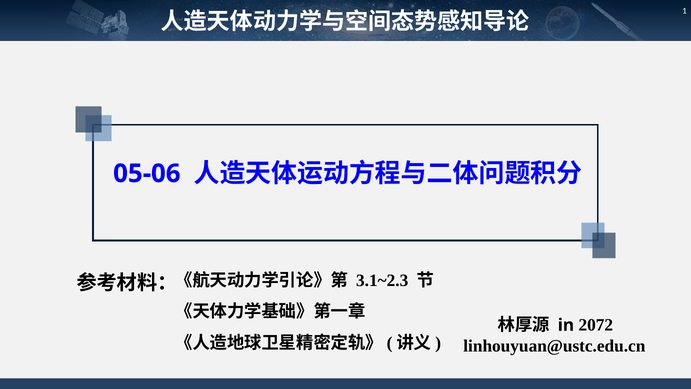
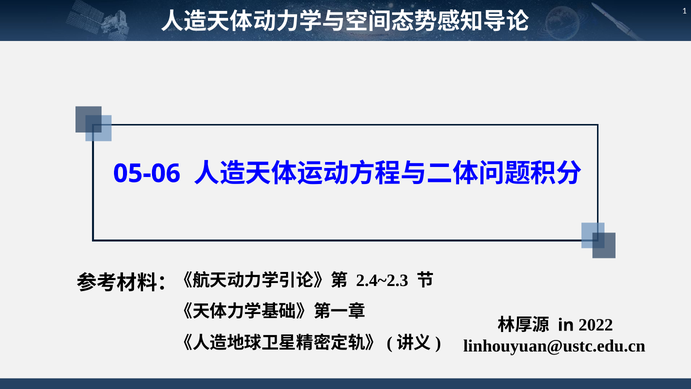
3.1~2.3: 3.1~2.3 -> 2.4~2.3
2072: 2072 -> 2022
